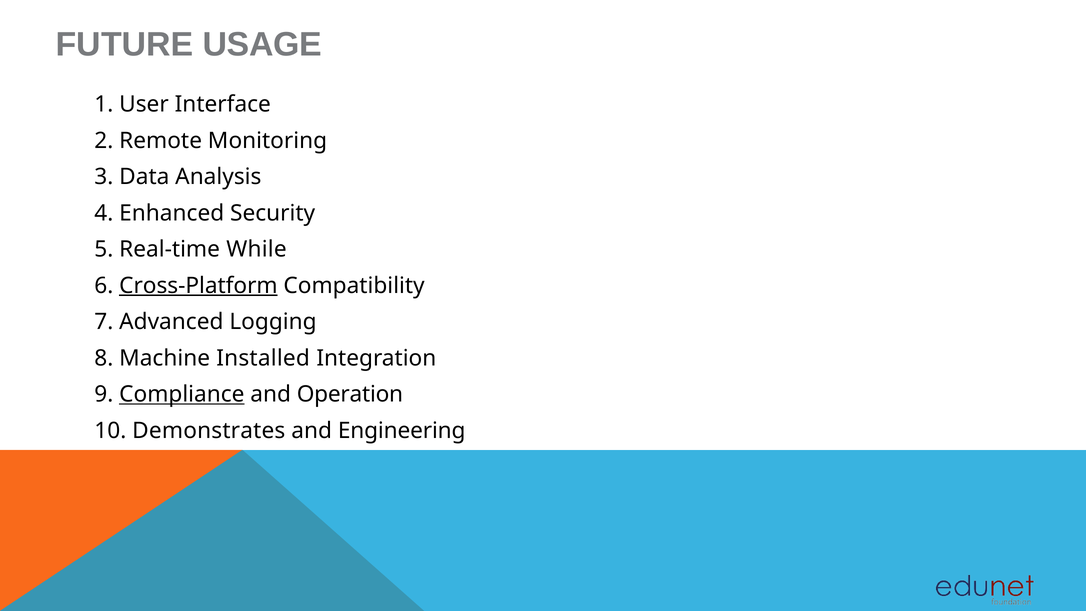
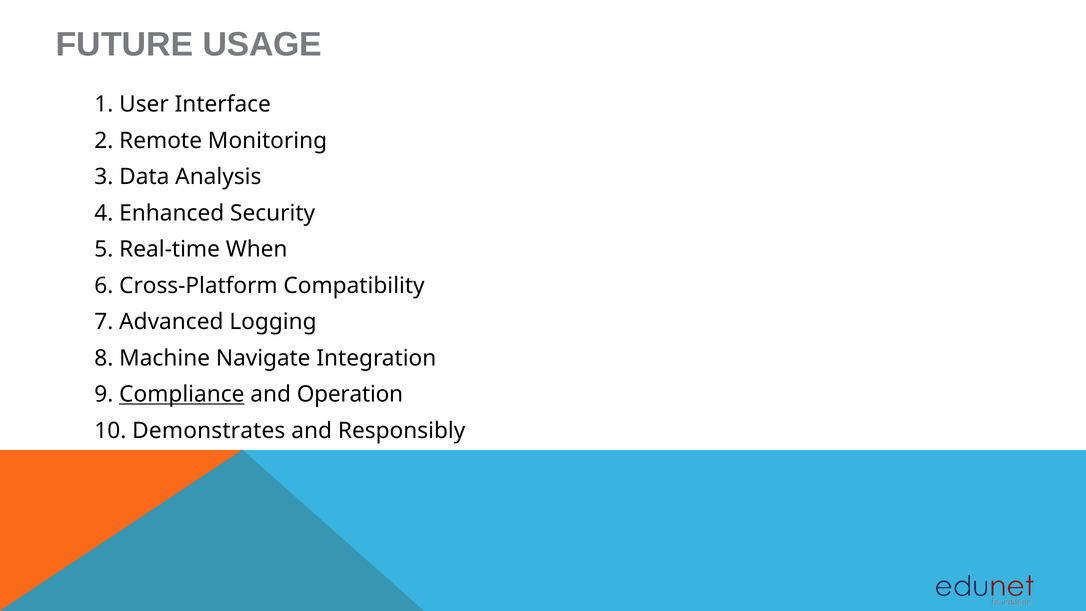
While: While -> When
Cross-Platform underline: present -> none
Installed: Installed -> Navigate
Engineering: Engineering -> Responsibly
